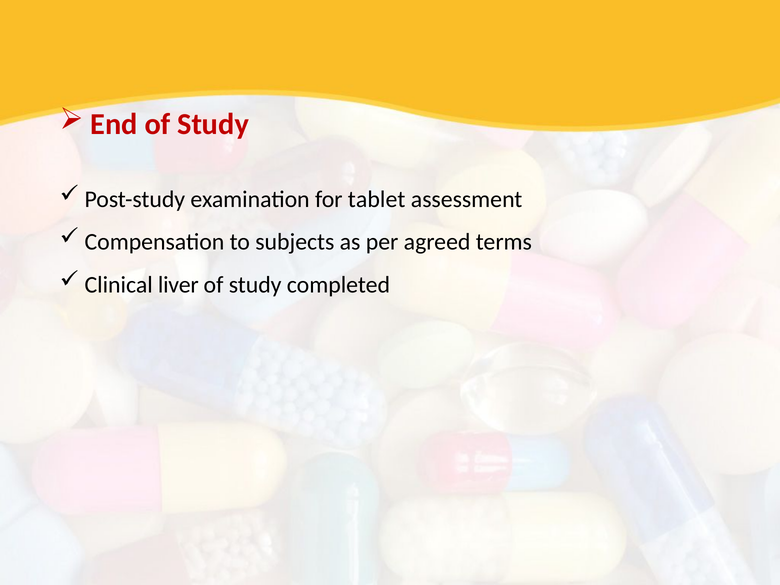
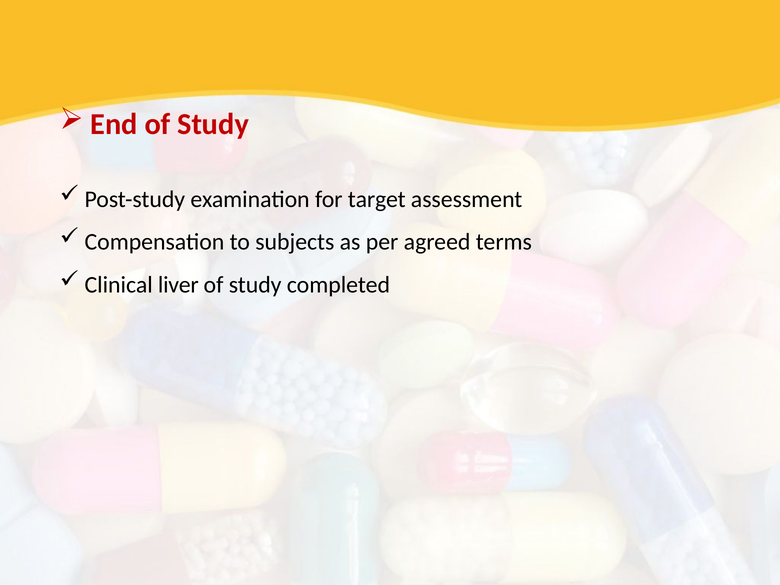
tablet: tablet -> target
